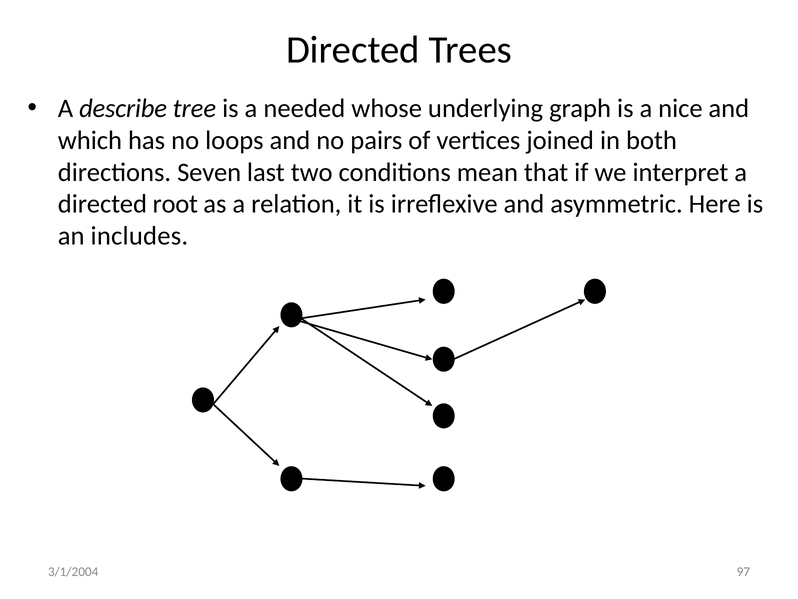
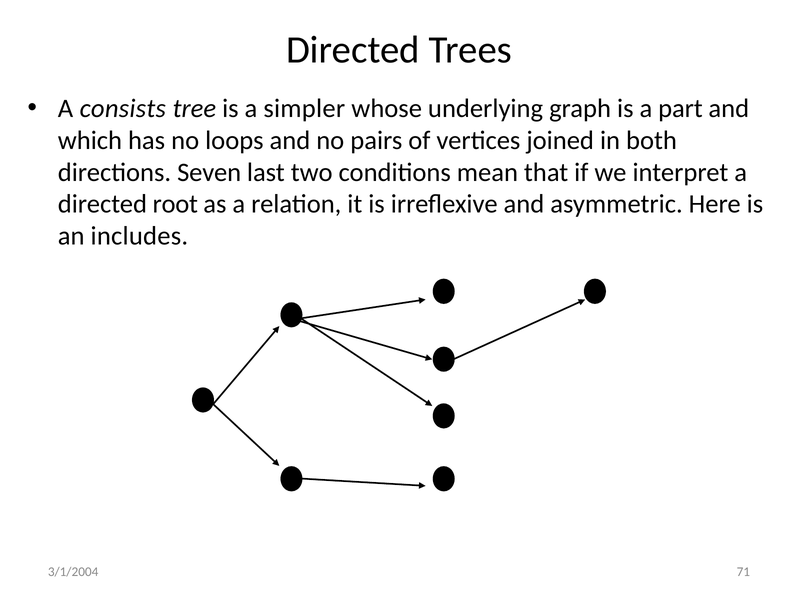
describe: describe -> consists
needed: needed -> simpler
nice: nice -> part
97: 97 -> 71
